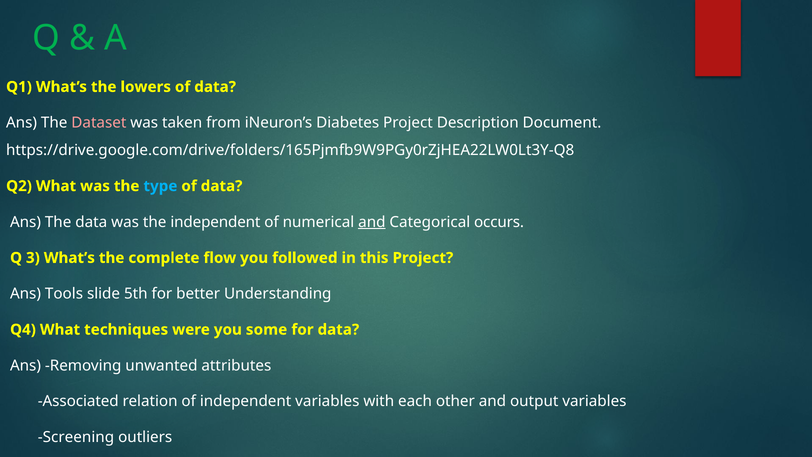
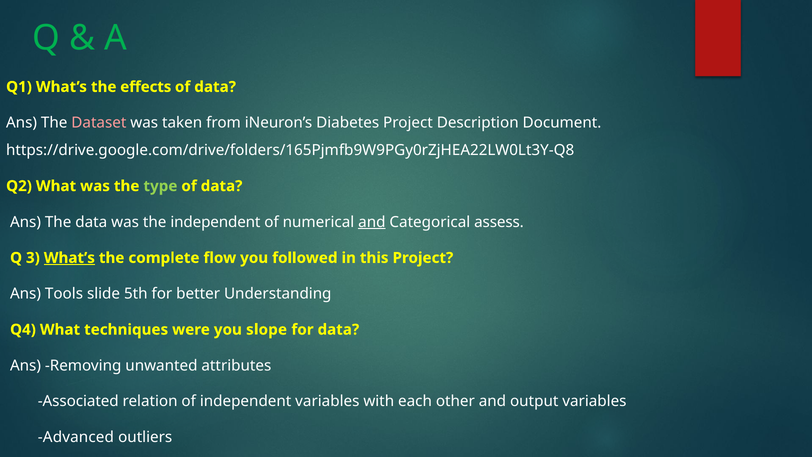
lowers: lowers -> effects
type colour: light blue -> light green
occurs: occurs -> assess
What’s at (69, 258) underline: none -> present
some: some -> slope
Screening: Screening -> Advanced
